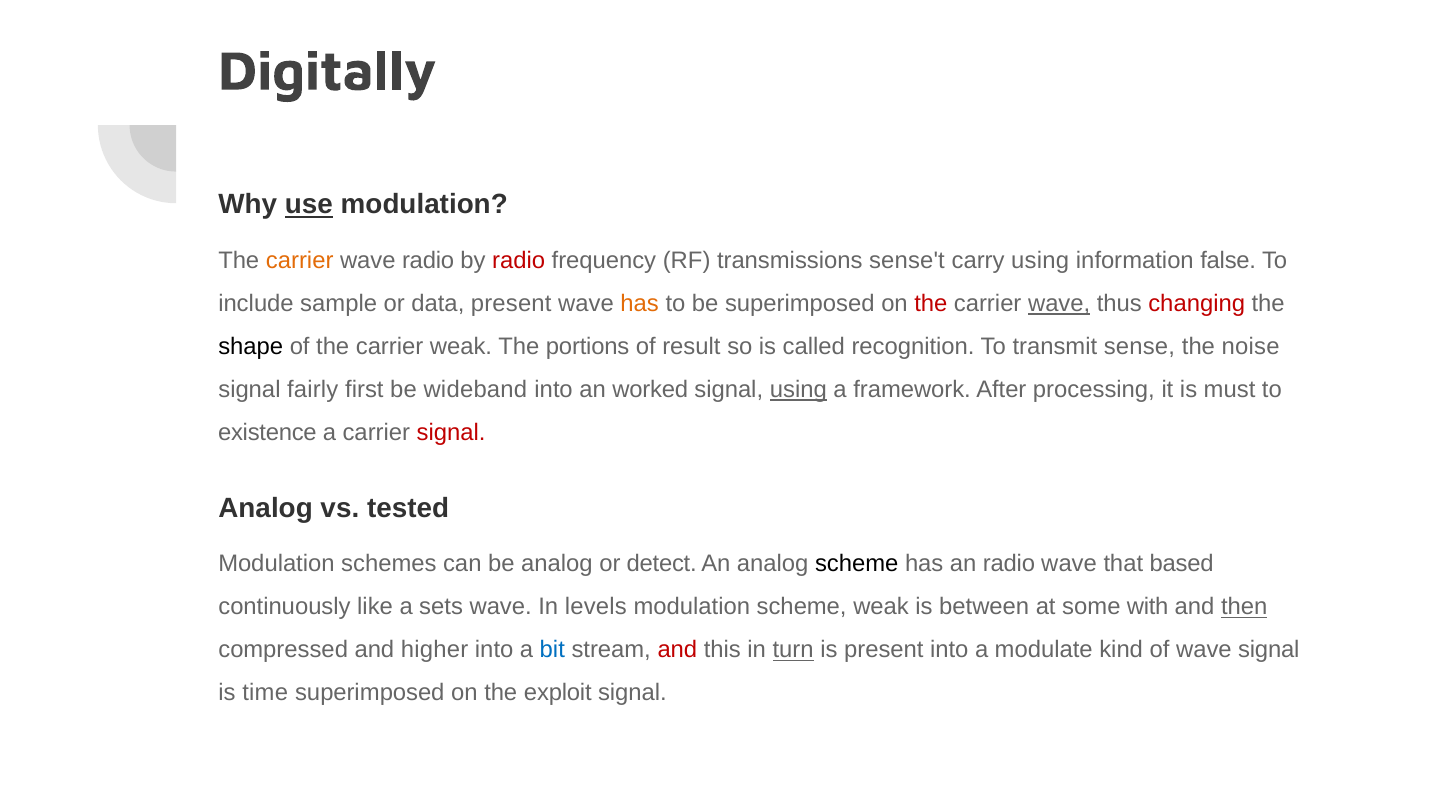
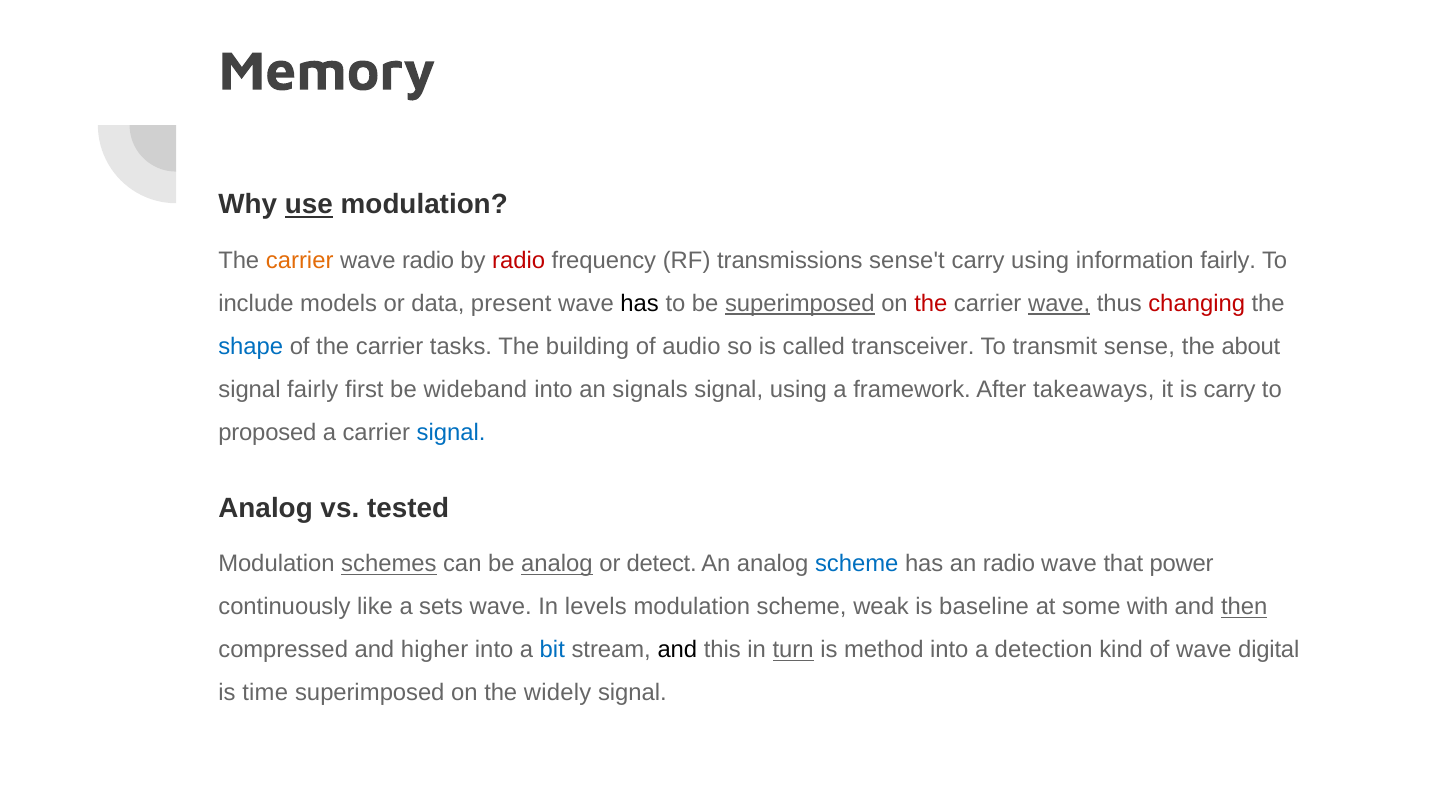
Digitally: Digitally -> Memory
information false: false -> fairly
sample: sample -> models
has at (640, 304) colour: orange -> black
superimposed at (800, 304) underline: none -> present
shape colour: black -> blue
carrier weak: weak -> tasks
portions: portions -> building
result: result -> audio
recognition: recognition -> transceiver
noise: noise -> about
worked: worked -> signals
using at (798, 390) underline: present -> none
processing: processing -> takeaways
is must: must -> carry
existence: existence -> proposed
signal at (451, 433) colour: red -> blue
schemes underline: none -> present
analog at (557, 564) underline: none -> present
scheme at (857, 564) colour: black -> blue
based: based -> power
between: between -> baseline
and at (677, 650) colour: red -> black
is present: present -> method
modulate: modulate -> detection
wave signal: signal -> digital
exploit: exploit -> widely
